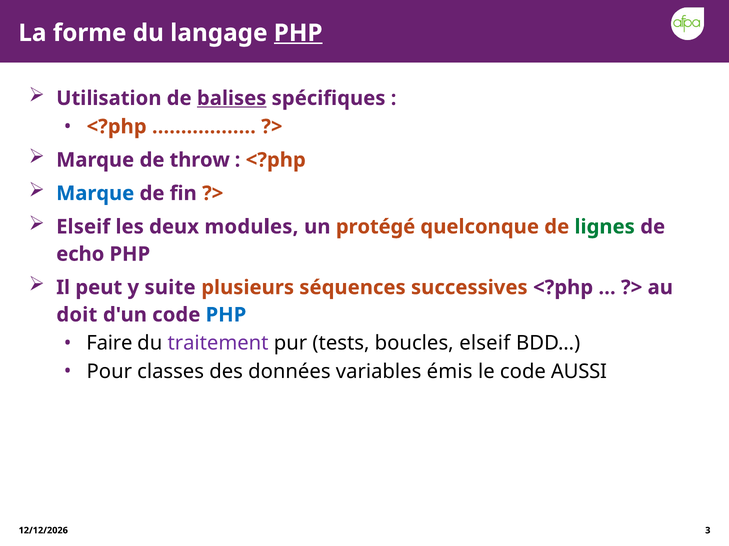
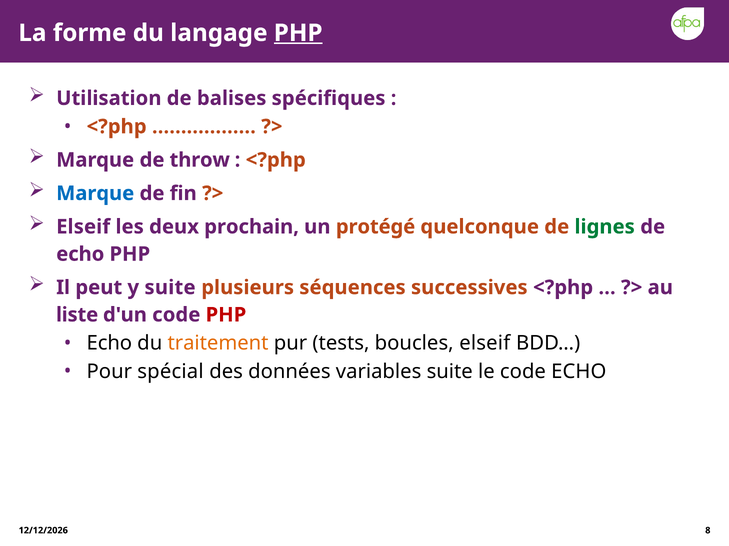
balises underline: present -> none
modules: modules -> prochain
doit: doit -> liste
PHP at (226, 315) colour: blue -> red
Faire at (109, 344): Faire -> Echo
traitement colour: purple -> orange
classes: classes -> spécial
variables émis: émis -> suite
code AUSSI: AUSSI -> ECHO
3: 3 -> 8
